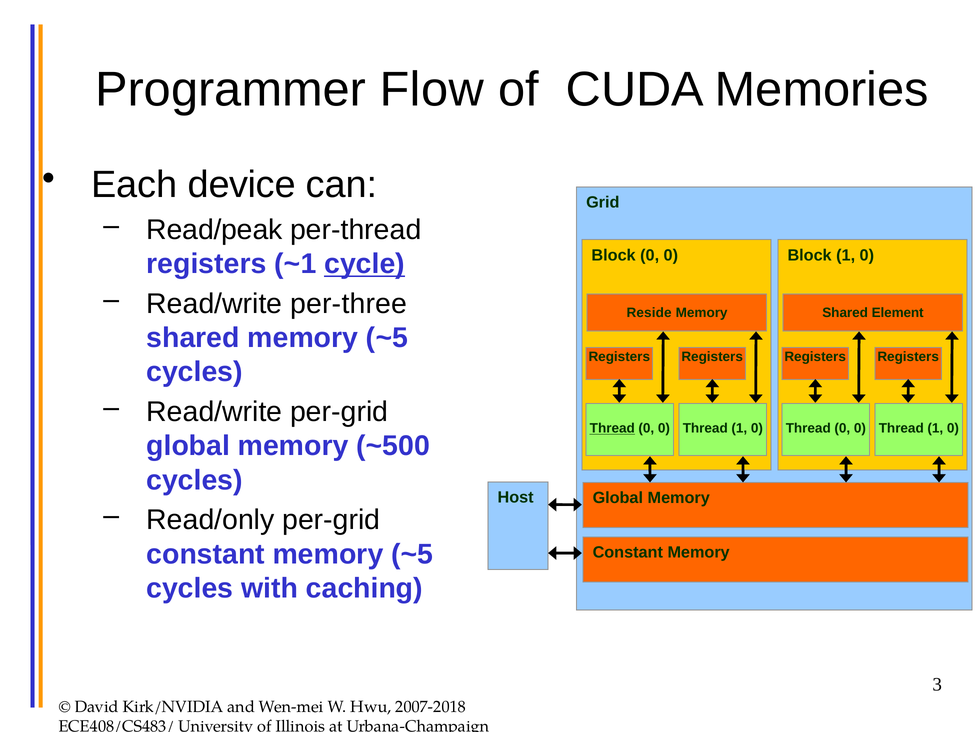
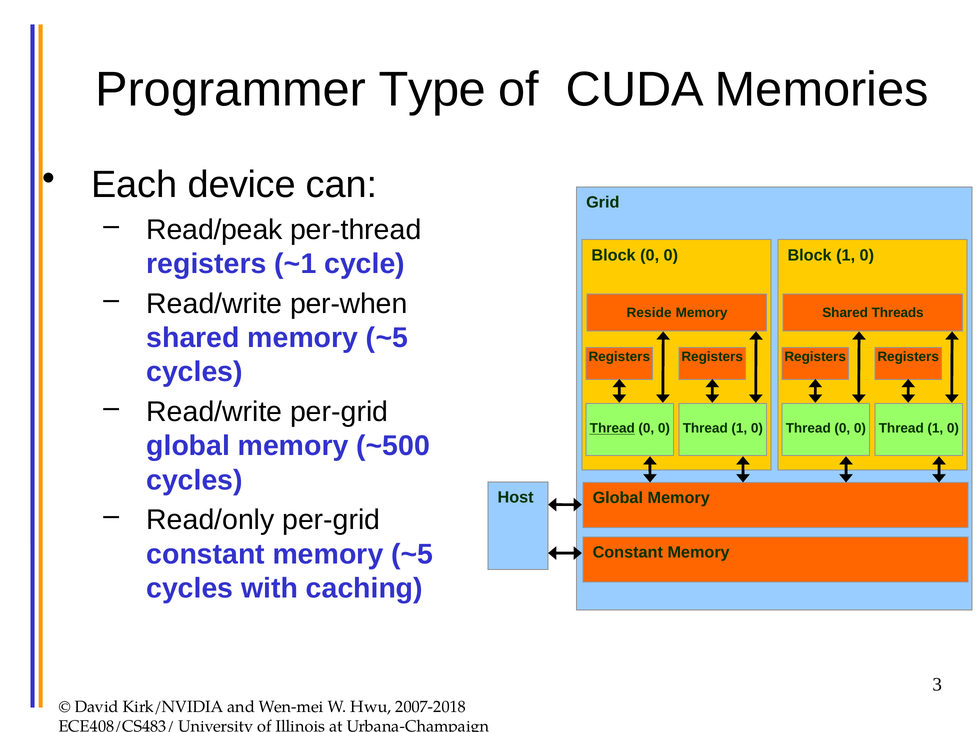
Flow: Flow -> Type
cycle underline: present -> none
per-three: per-three -> per-when
Element: Element -> Threads
